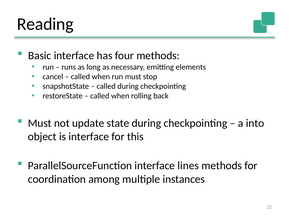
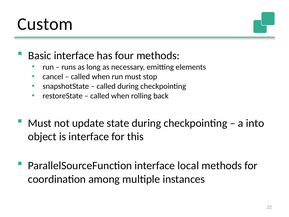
Reading: Reading -> Custom
lines: lines -> local
